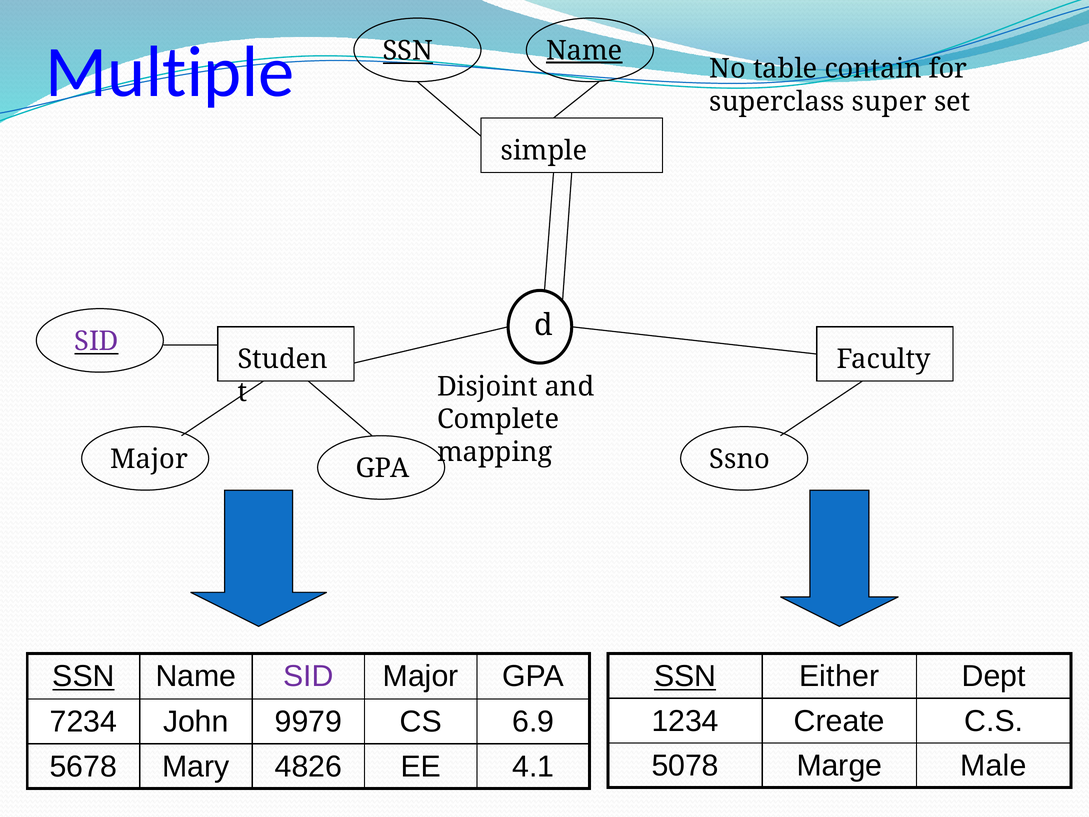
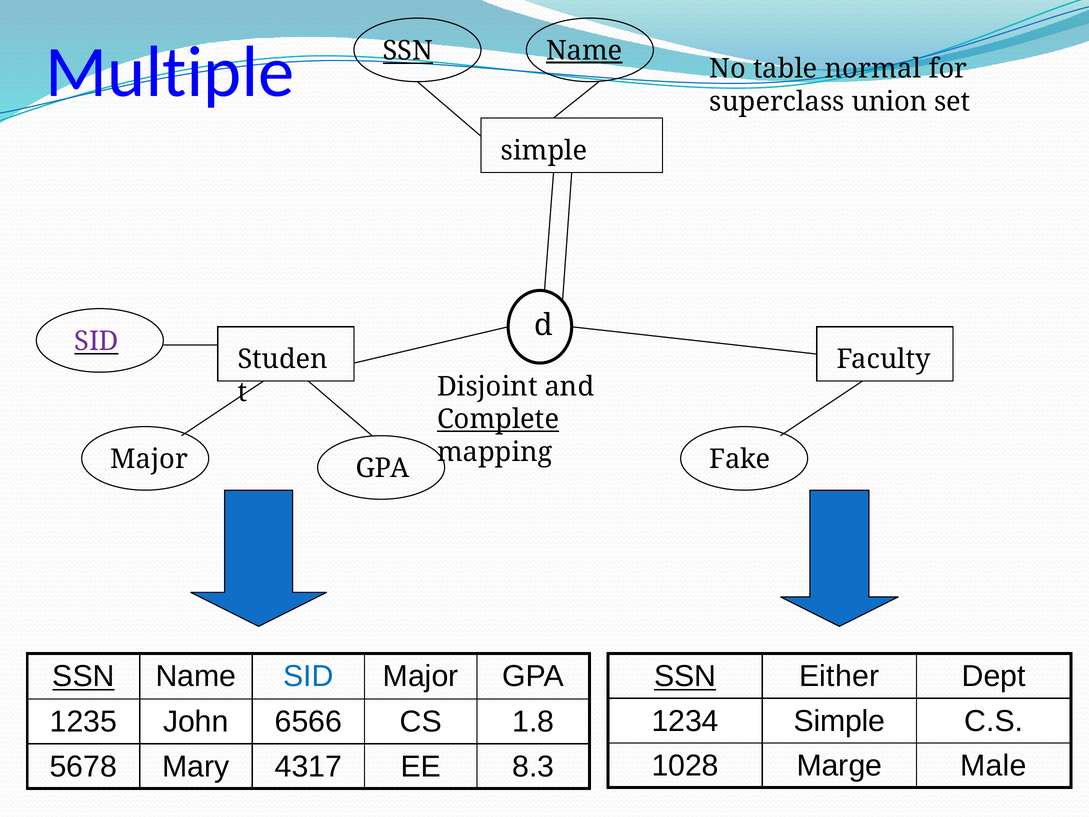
contain: contain -> normal
super: super -> union
Complete underline: none -> present
Ssno: Ssno -> Fake
SID at (308, 676) colour: purple -> blue
1234 Create: Create -> Simple
7234: 7234 -> 1235
9979: 9979 -> 6566
6.9: 6.9 -> 1.8
5078: 5078 -> 1028
4826: 4826 -> 4317
4.1: 4.1 -> 8.3
